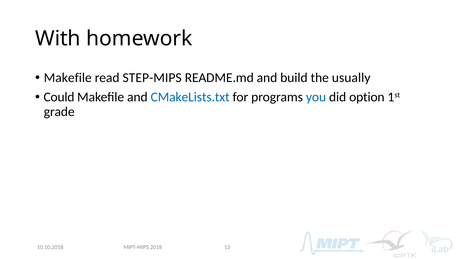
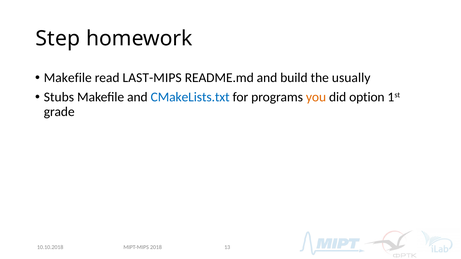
With: With -> Step
STEP-MIPS: STEP-MIPS -> LAST-MIPS
Could: Could -> Stubs
you colour: blue -> orange
